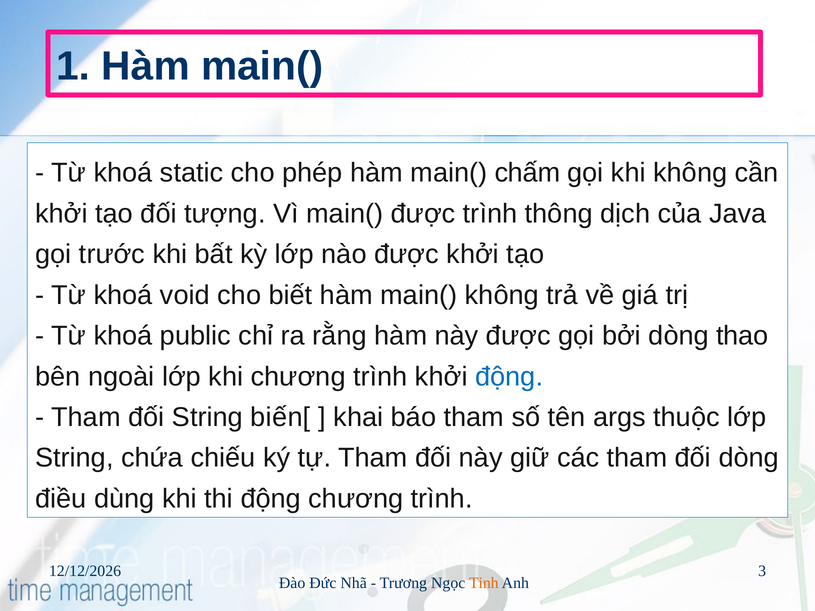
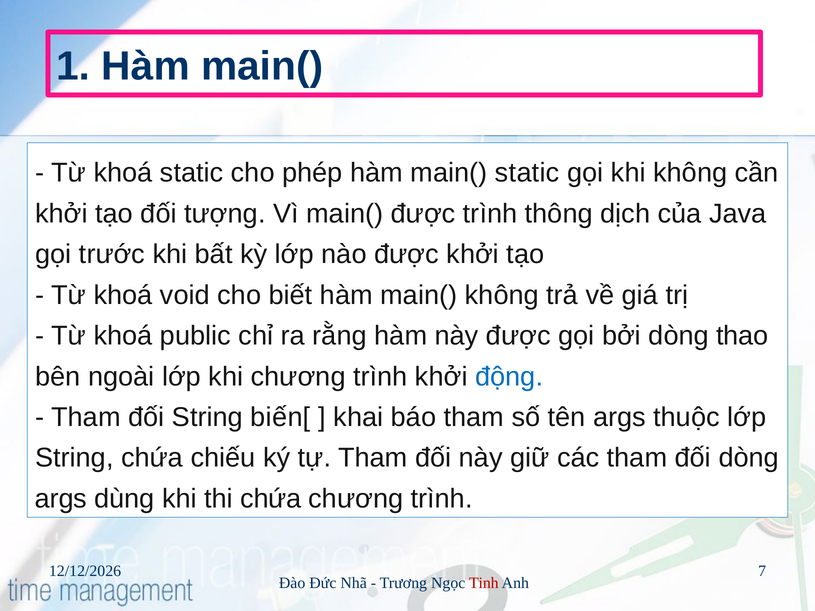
main( chấm: chấm -> static
điều at (61, 499): điều -> args
thi động: động -> chứa
3: 3 -> 7
Tinh colour: orange -> red
